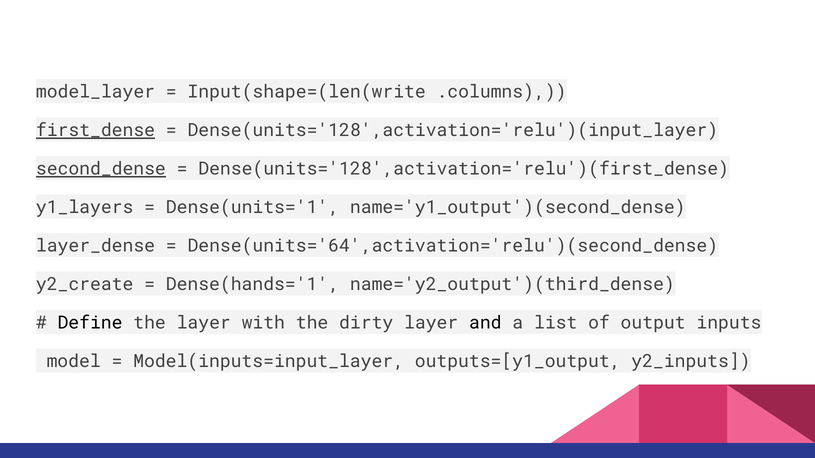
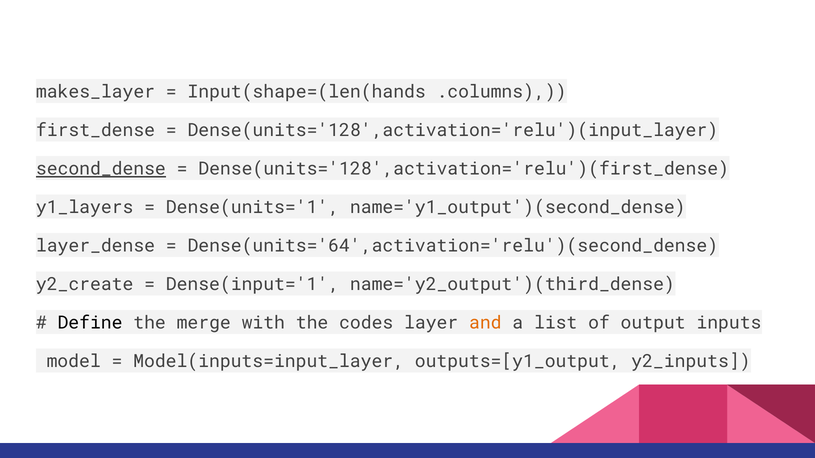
model_layer: model_layer -> makes_layer
Input(shape=(len(write: Input(shape=(len(write -> Input(shape=(len(hands
first_dense underline: present -> none
Dense(hands='1: Dense(hands='1 -> Dense(input='1
the layer: layer -> merge
dirty: dirty -> codes
and colour: black -> orange
